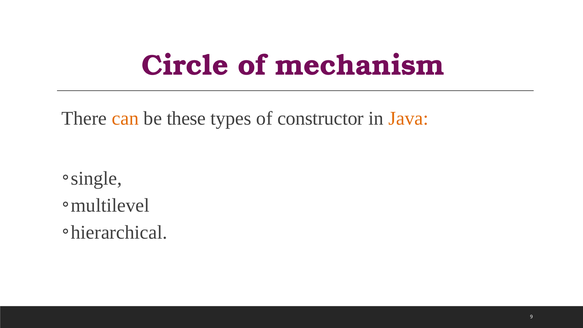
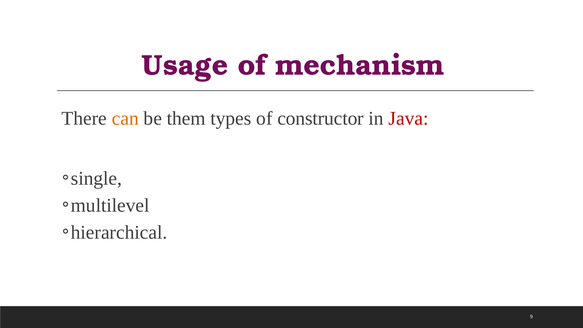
Circle: Circle -> Usage
these: these -> them
Java colour: orange -> red
